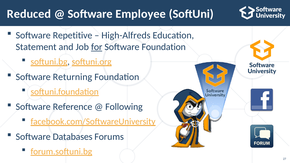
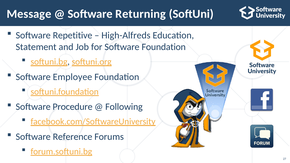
Reduced: Reduced -> Message
Employee: Employee -> Returning
for underline: present -> none
Returning: Returning -> Employee
Reference: Reference -> Procedure
Databases: Databases -> Reference
